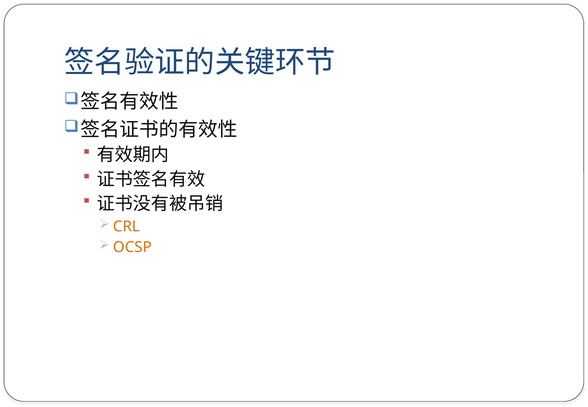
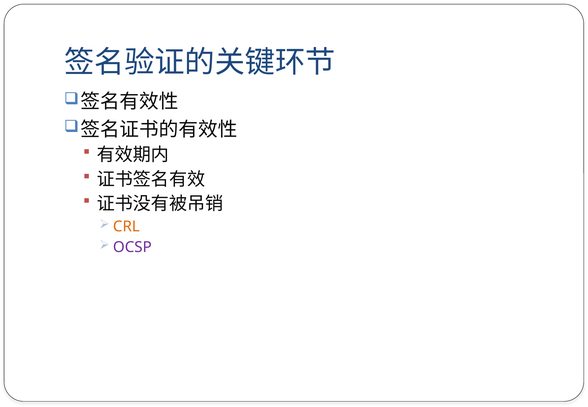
OCSP colour: orange -> purple
